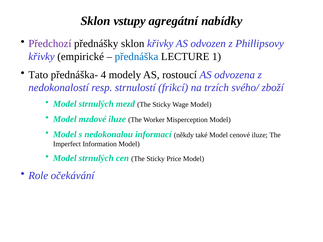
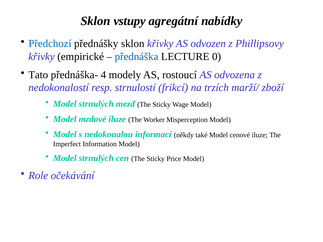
Předchozí colour: purple -> blue
1: 1 -> 0
svého/: svého/ -> marží/
